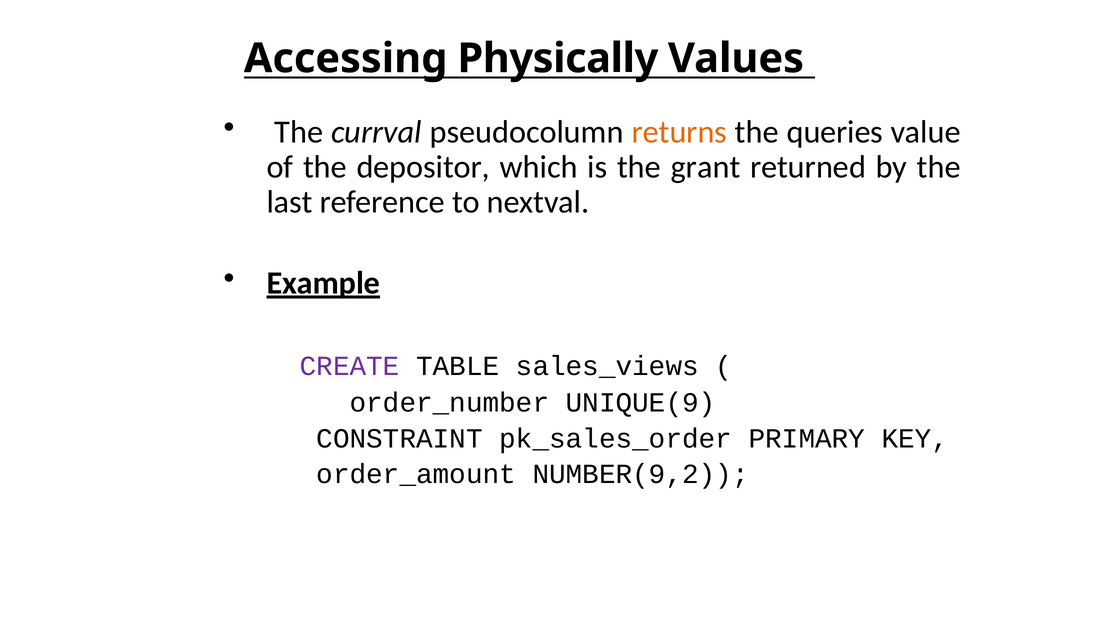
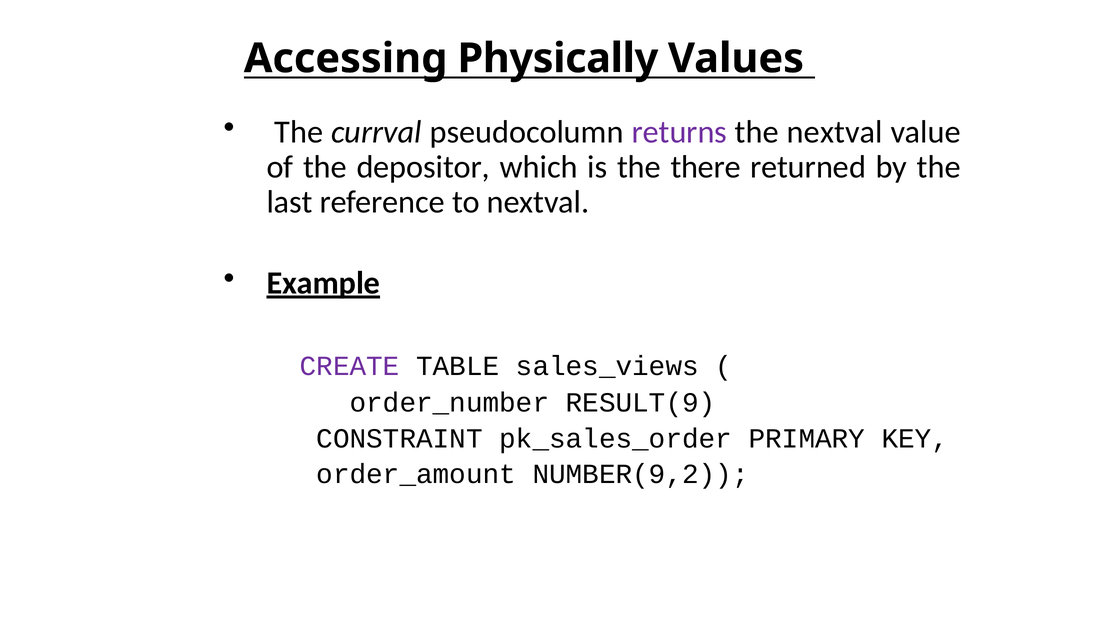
returns colour: orange -> purple
the queries: queries -> nextval
grant: grant -> there
UNIQUE(9: UNIQUE(9 -> RESULT(9
